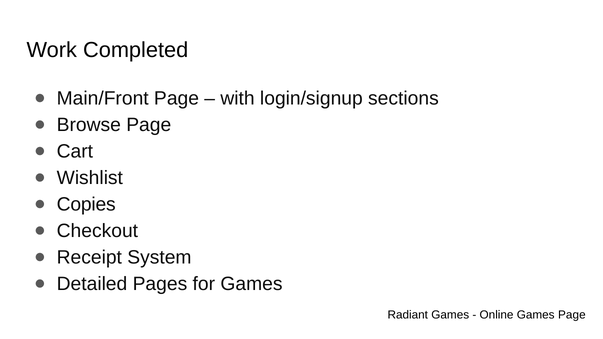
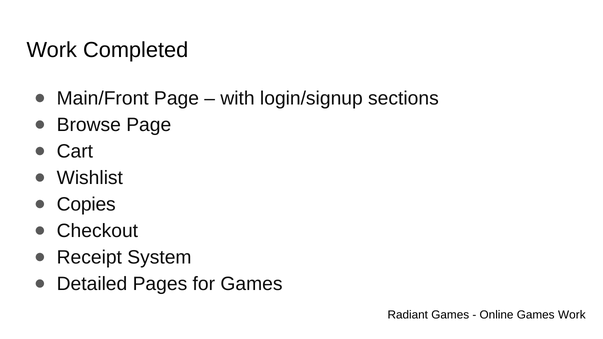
Games Page: Page -> Work
